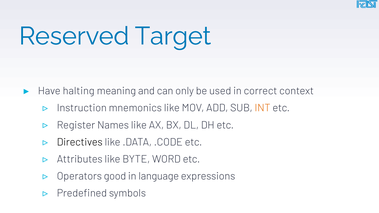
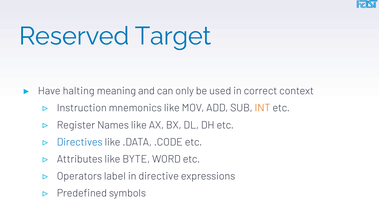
Directives colour: black -> blue
good: good -> label
language: language -> directive
